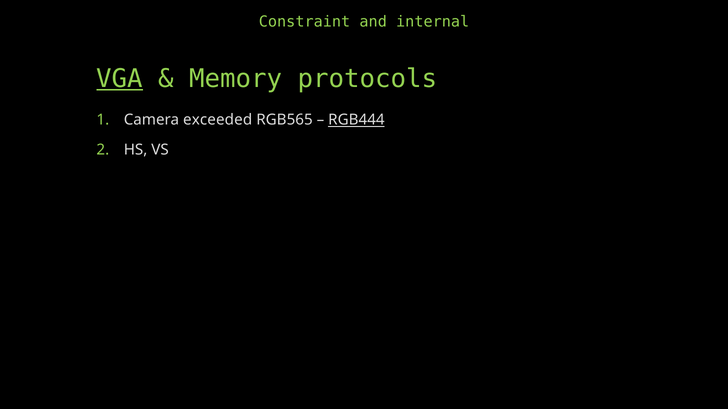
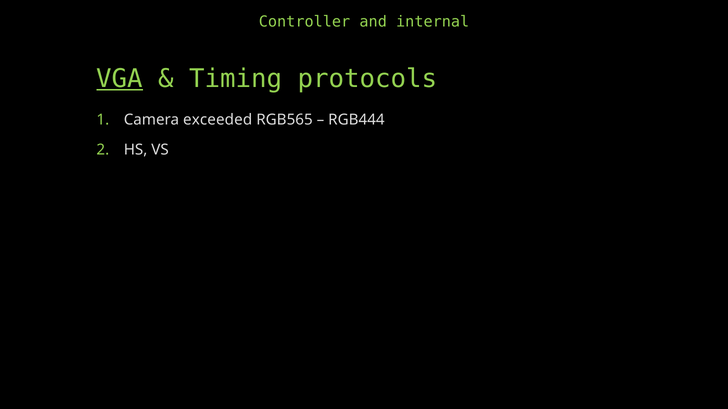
Constraint: Constraint -> Controller
Memory: Memory -> Timing
RGB444 underline: present -> none
